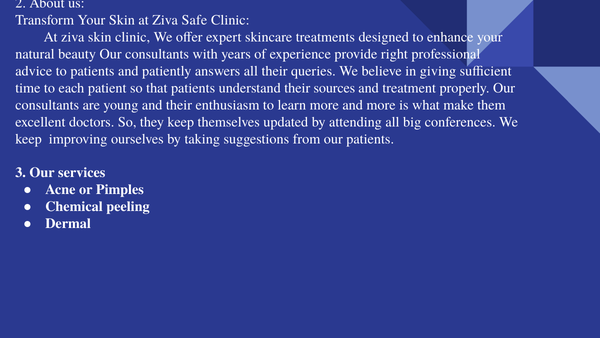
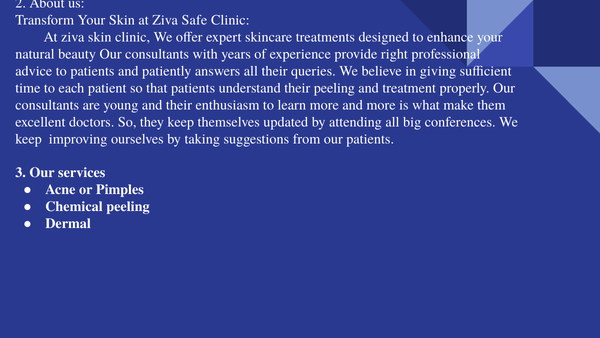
their sources: sources -> peeling
